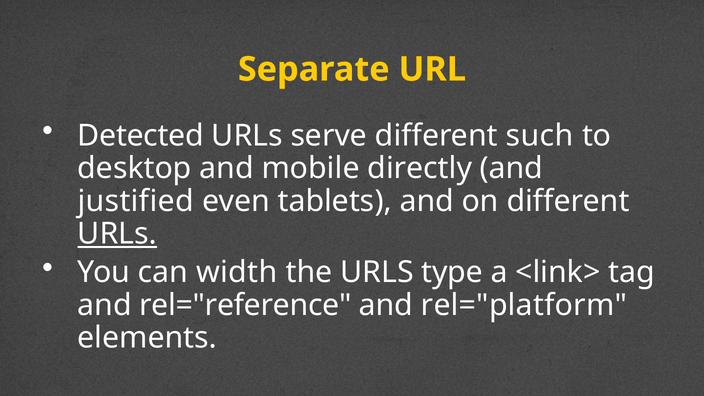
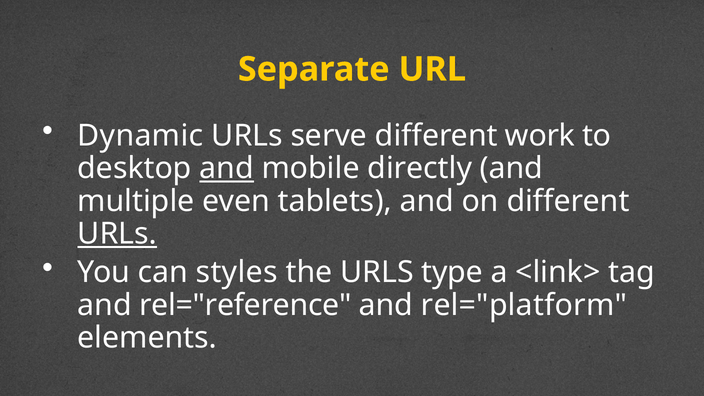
Detected: Detected -> Dynamic
such: such -> work
and at (227, 168) underline: none -> present
justified: justified -> multiple
width: width -> styles
